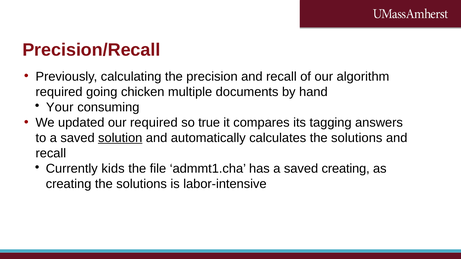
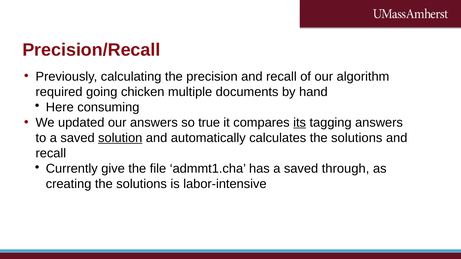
Your: Your -> Here
our required: required -> answers
its underline: none -> present
kids: kids -> give
saved creating: creating -> through
